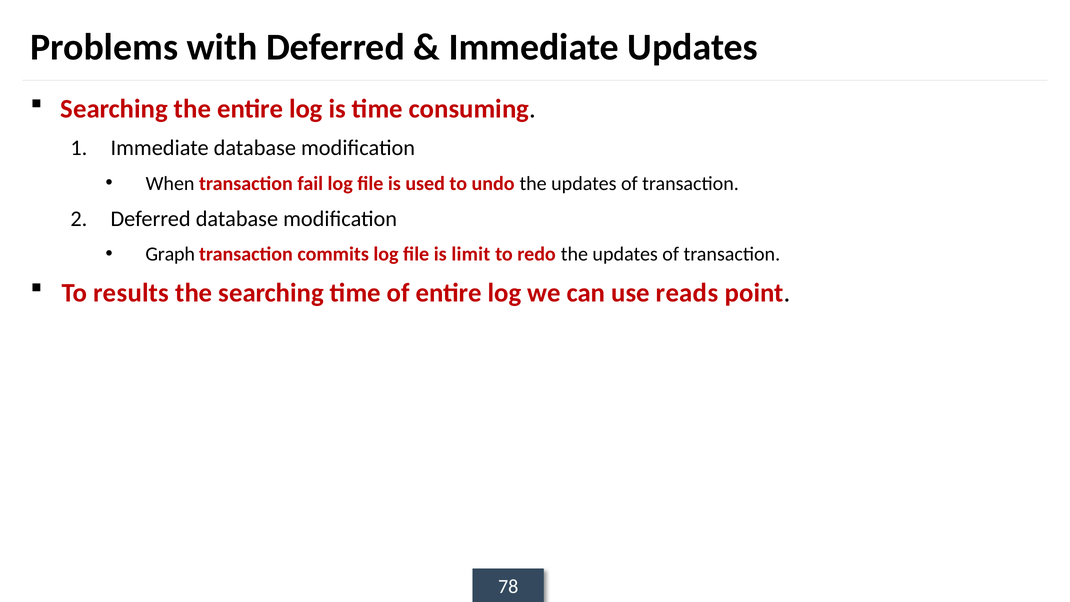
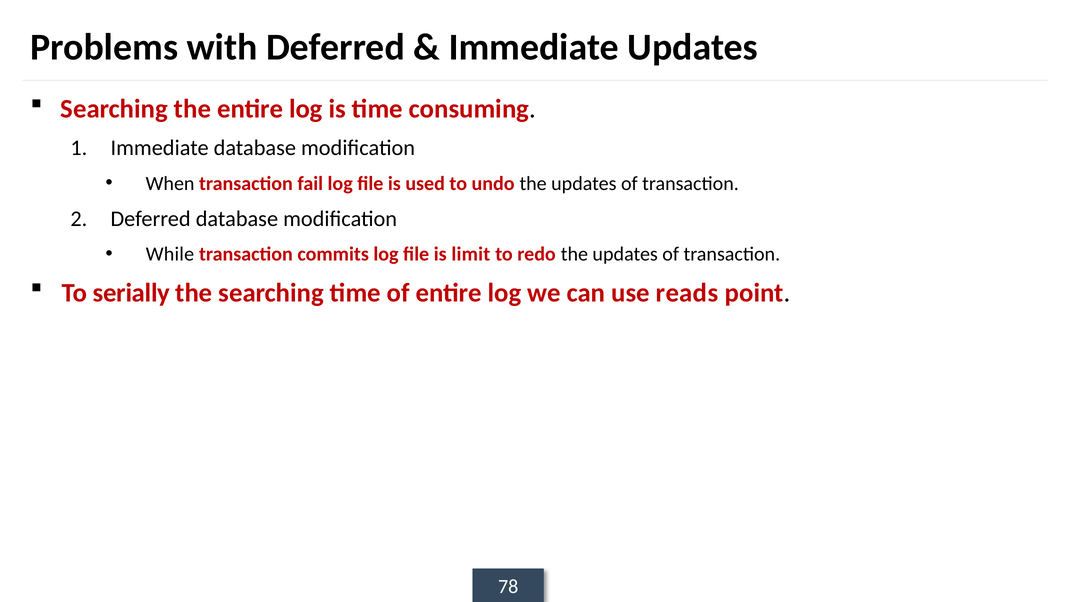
Graph: Graph -> While
results: results -> serially
